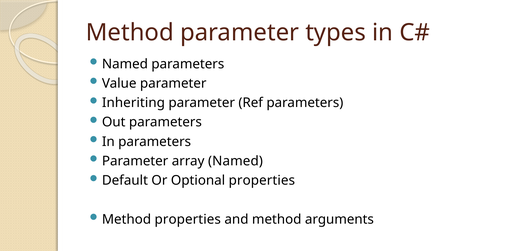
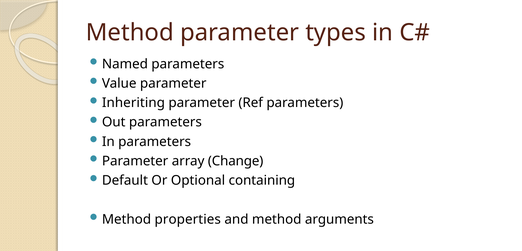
array Named: Named -> Change
Optional properties: properties -> containing
